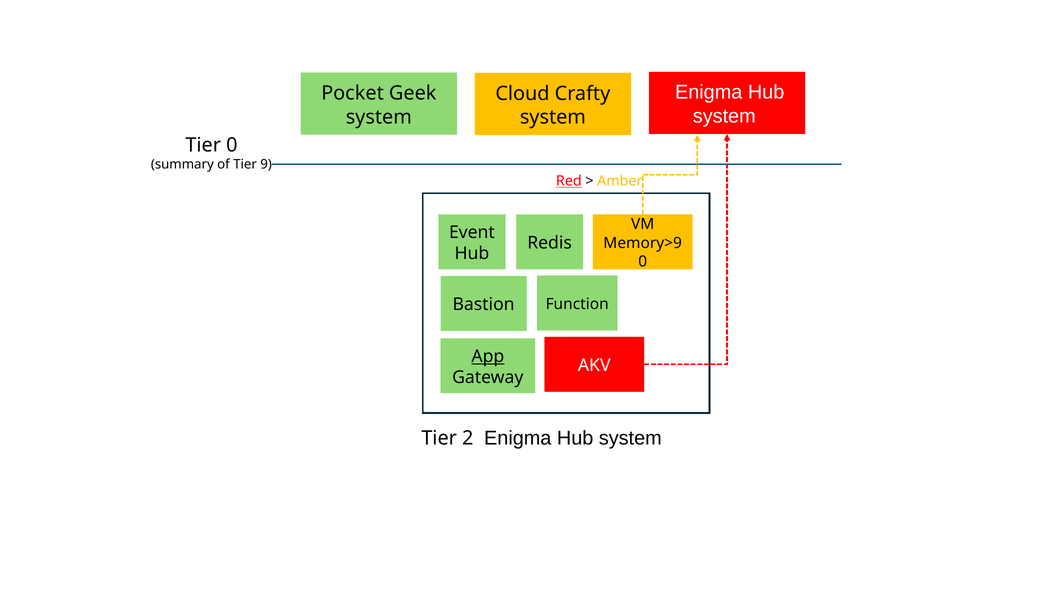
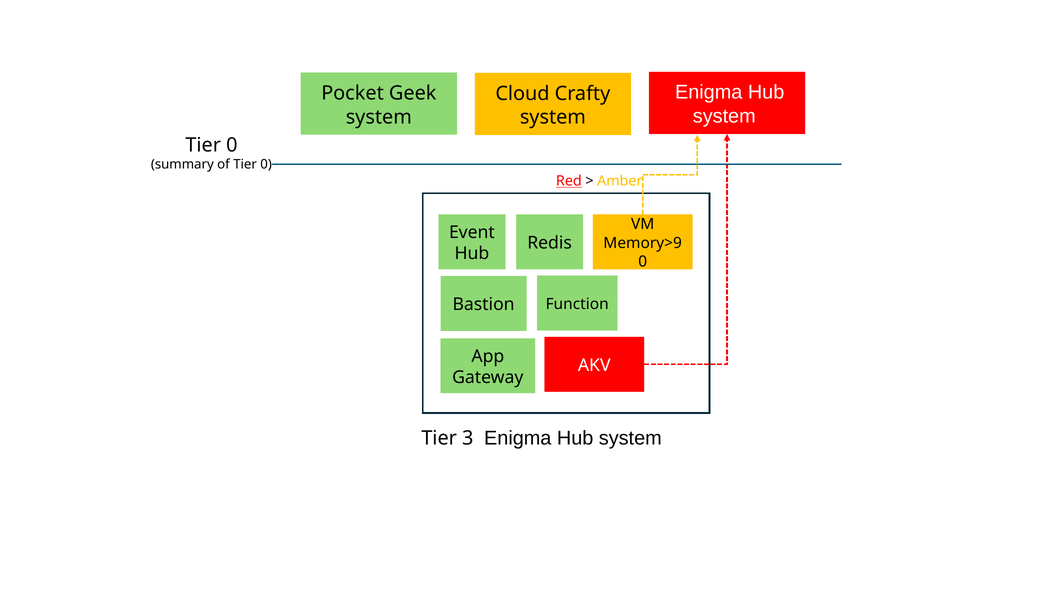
of Tier 9: 9 -> 0
App underline: present -> none
2: 2 -> 3
